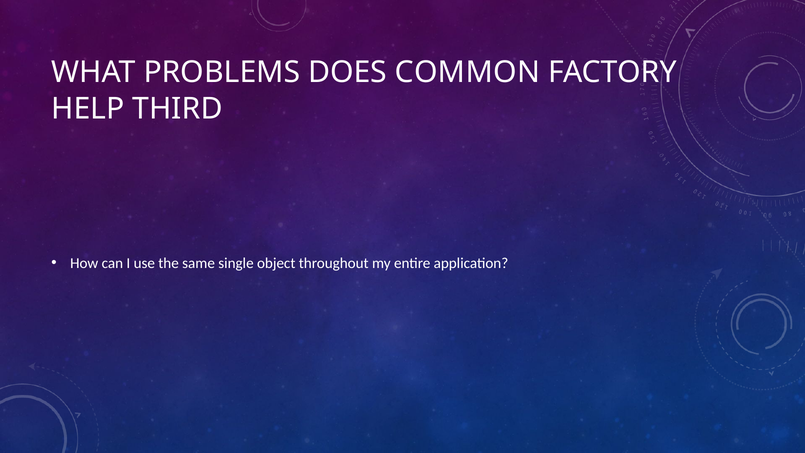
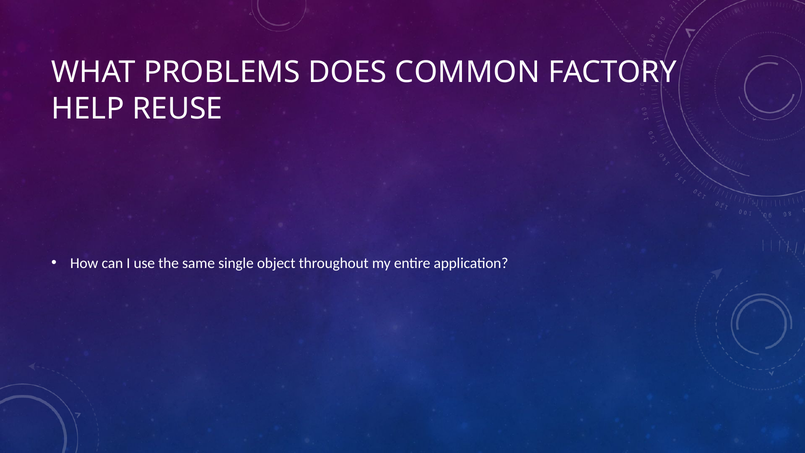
THIRD: THIRD -> REUSE
